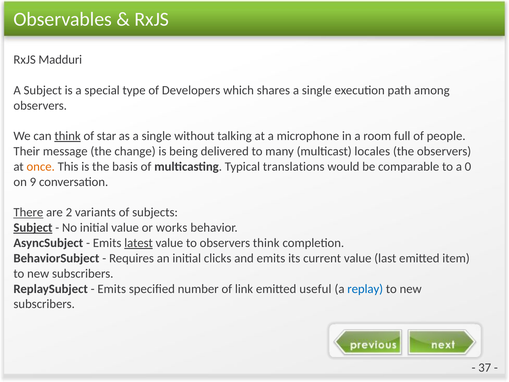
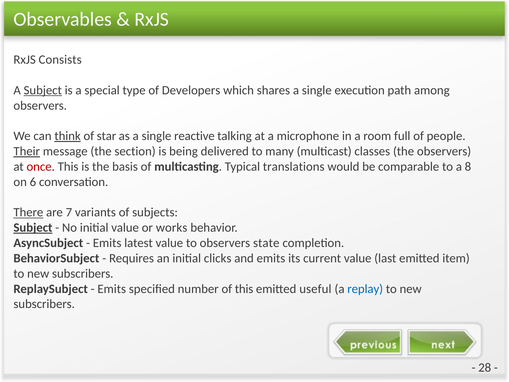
Madduri: Madduri -> Consists
Subject at (43, 90) underline: none -> present
without: without -> reactive
Their underline: none -> present
change: change -> section
locales: locales -> classes
once colour: orange -> red
0: 0 -> 8
9: 9 -> 6
2: 2 -> 7
latest underline: present -> none
observers think: think -> state
of link: link -> this
37: 37 -> 28
